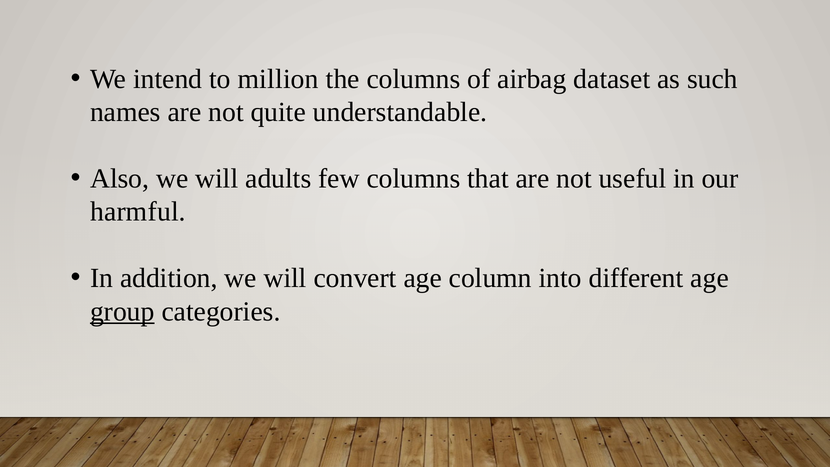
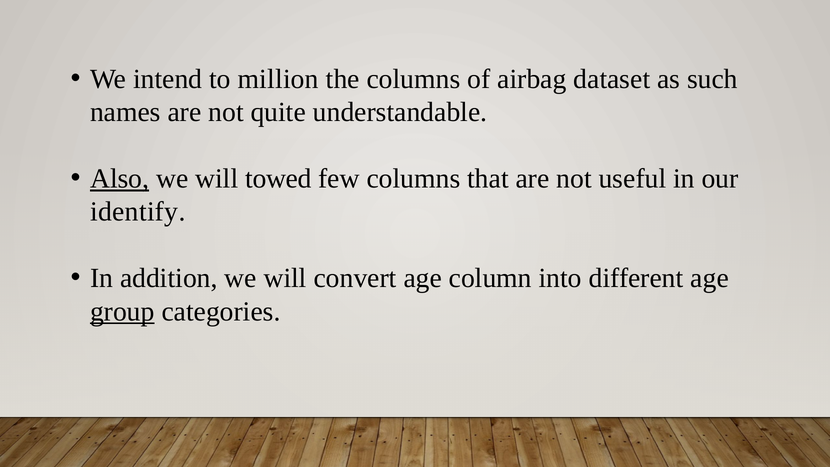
Also underline: none -> present
adults: adults -> towed
harmful: harmful -> identify
